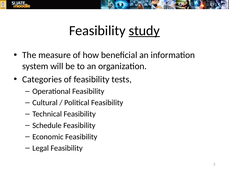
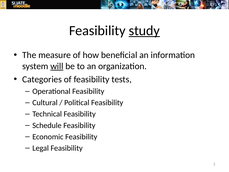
will underline: none -> present
